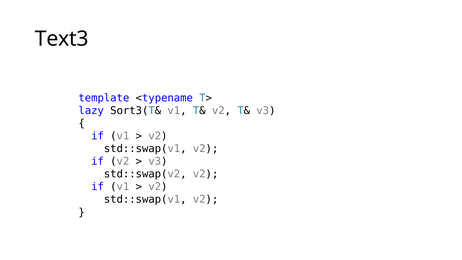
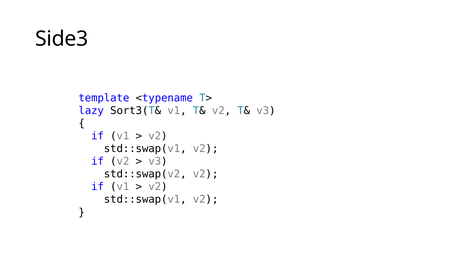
Text3: Text3 -> Side3
